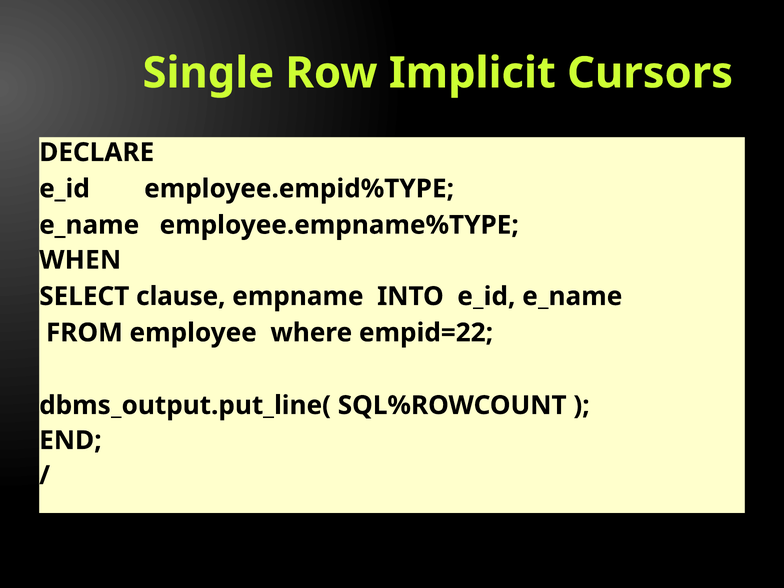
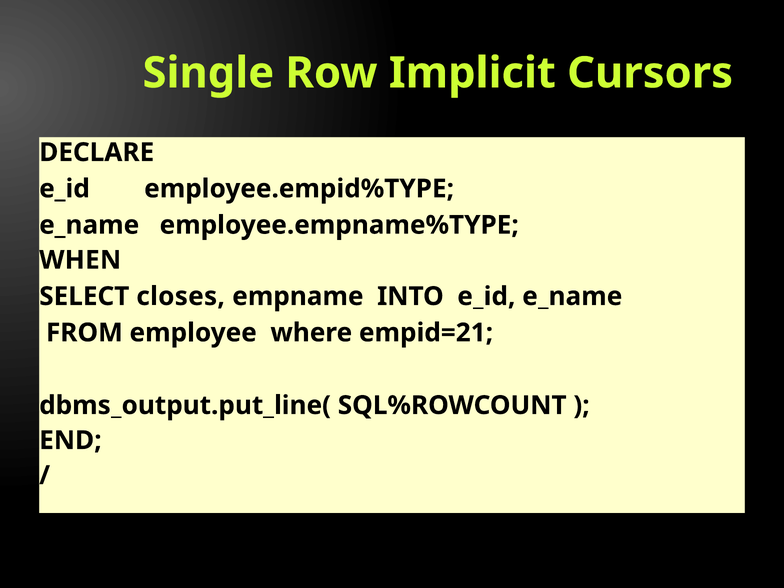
clause: clause -> closes
empid=22: empid=22 -> empid=21
